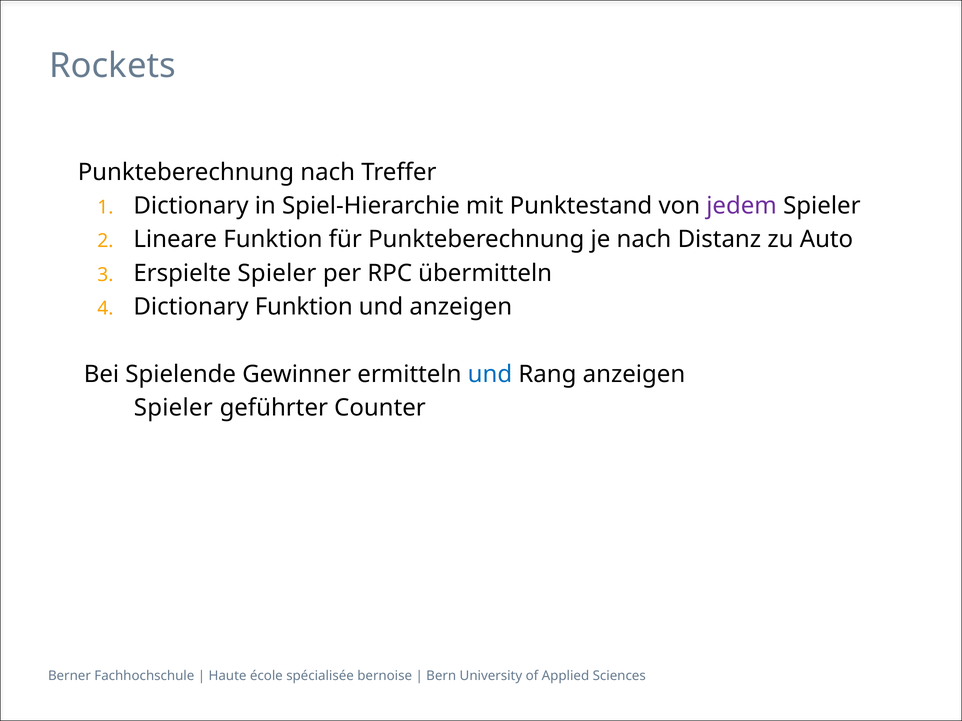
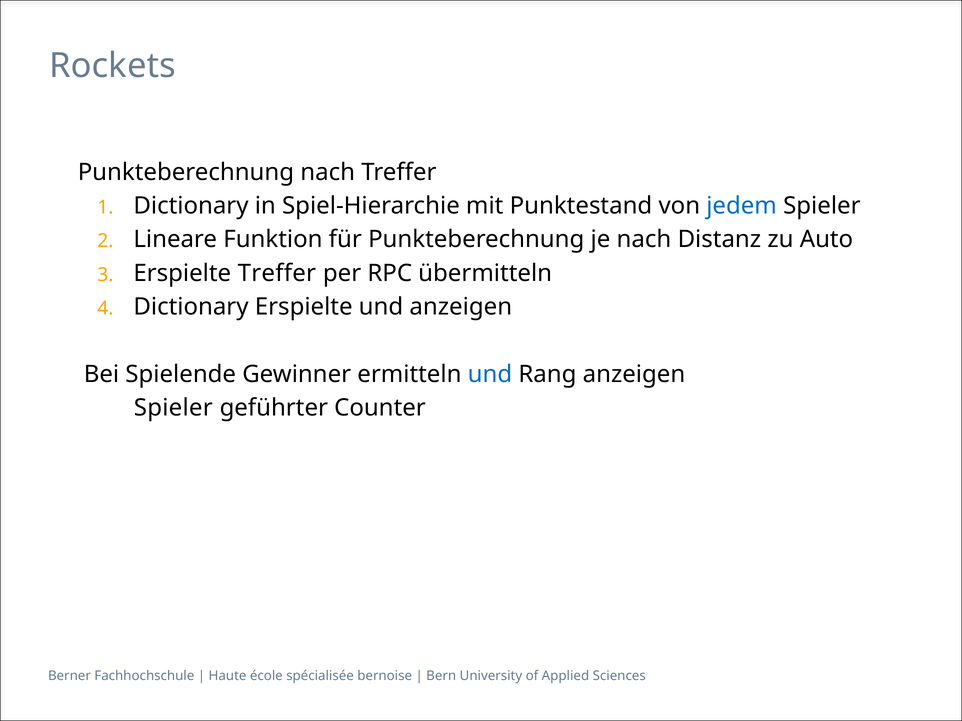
jedem colour: purple -> blue
Erspielte Spieler: Spieler -> Treffer
Dictionary Funktion: Funktion -> Erspielte
